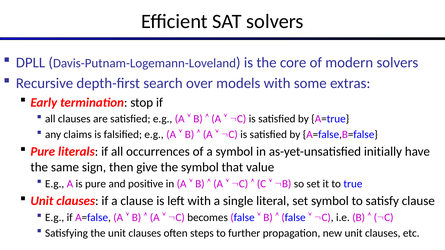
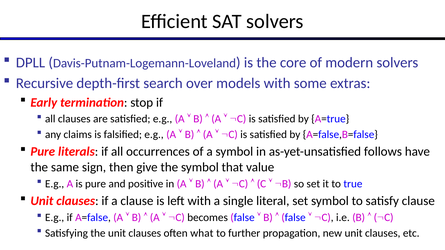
initially: initially -> follows
steps: steps -> what
